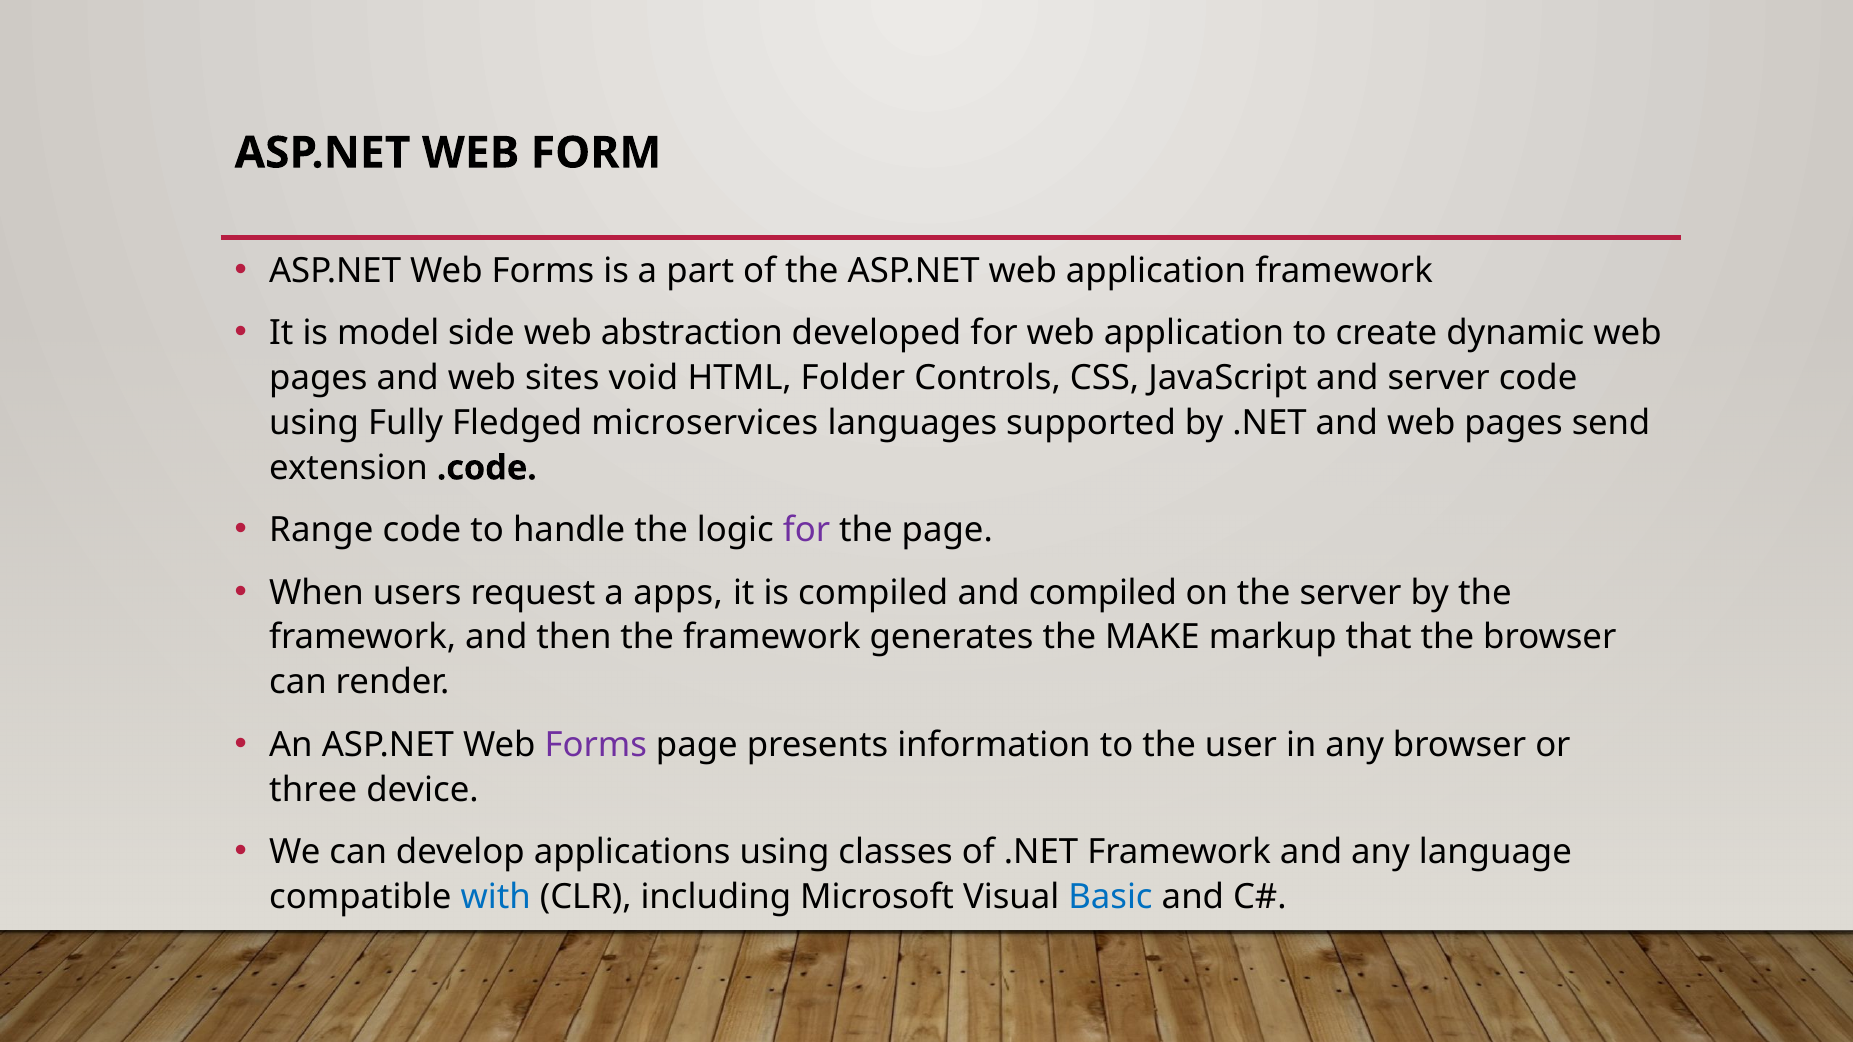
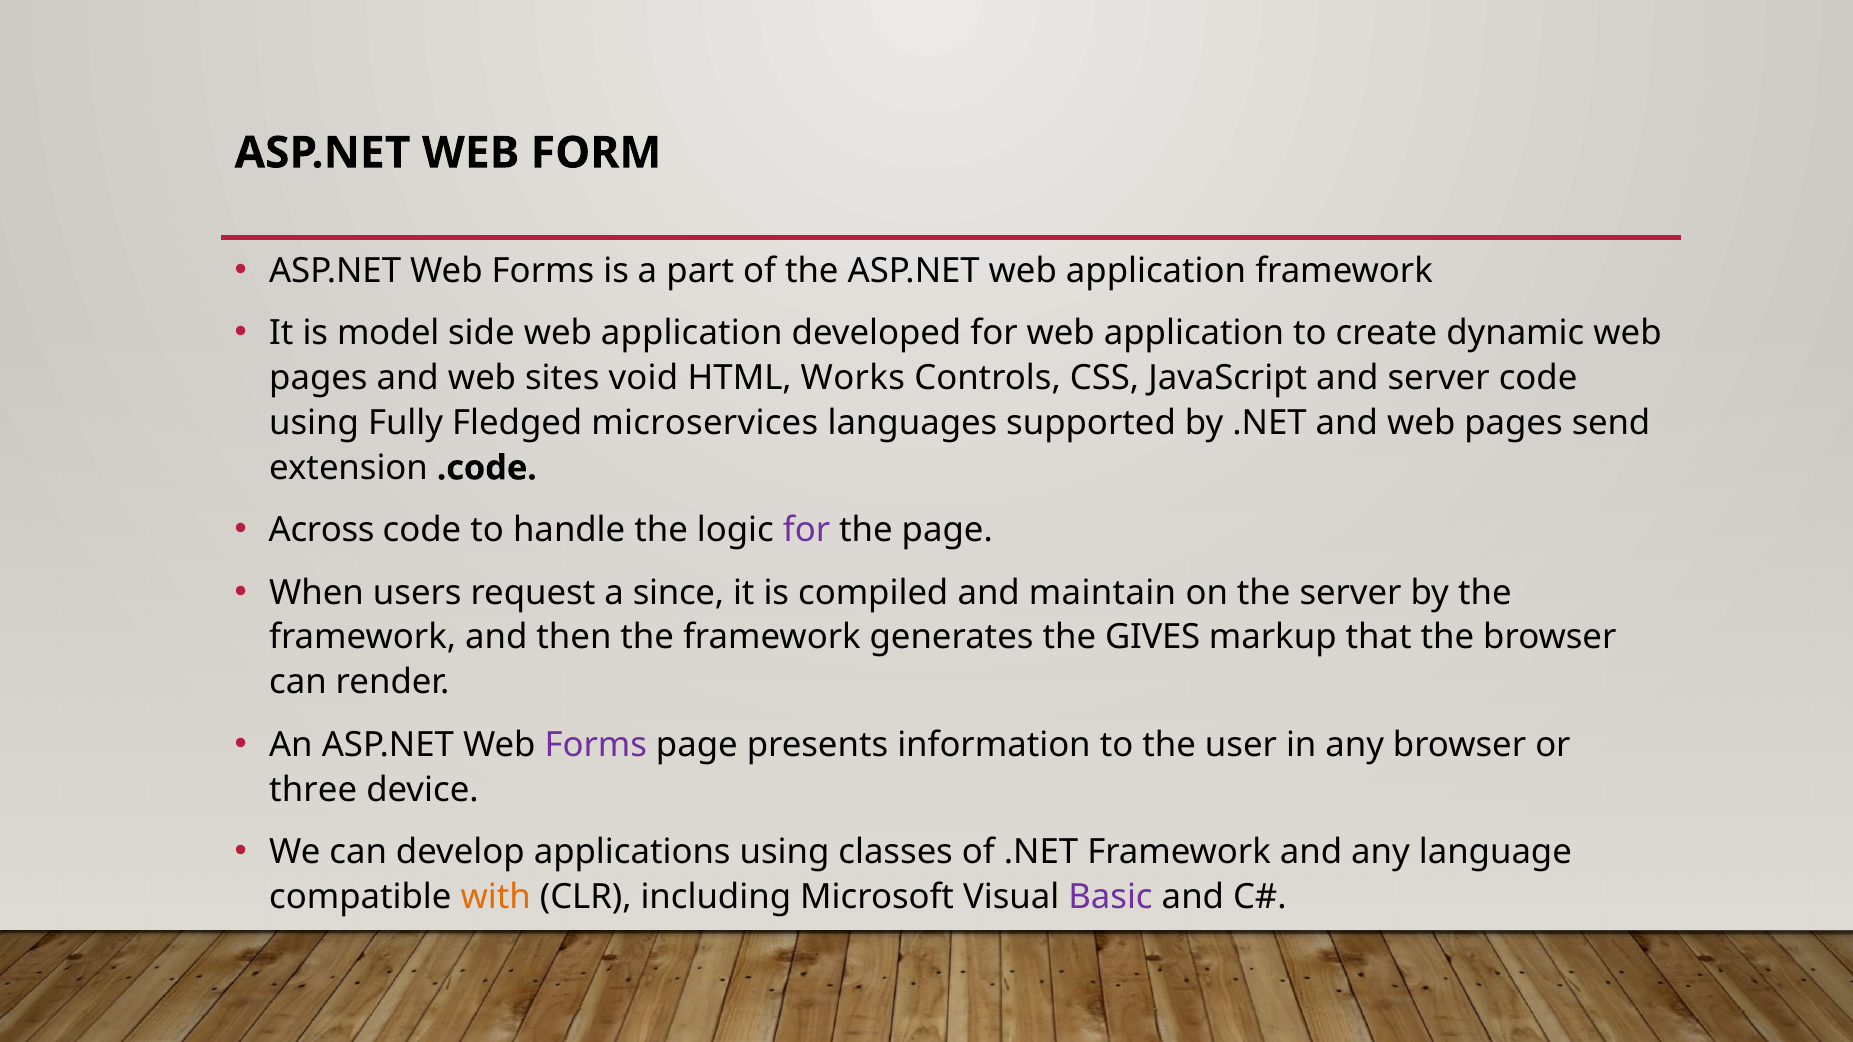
side web abstraction: abstraction -> application
Folder: Folder -> Works
Range: Range -> Across
apps: apps -> since
and compiled: compiled -> maintain
MAKE: MAKE -> GIVES
with colour: blue -> orange
Basic colour: blue -> purple
